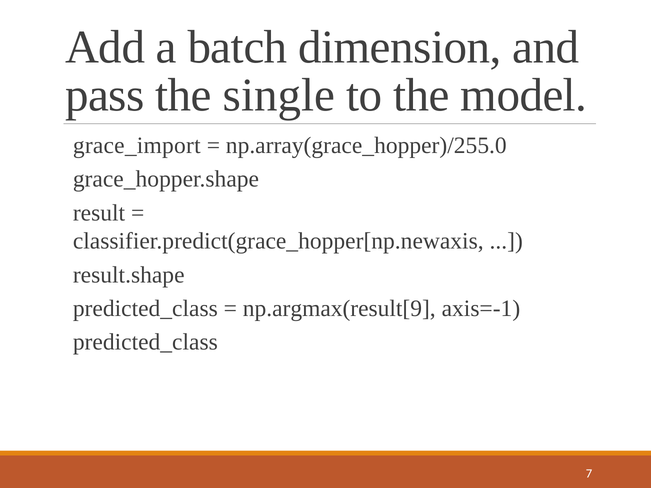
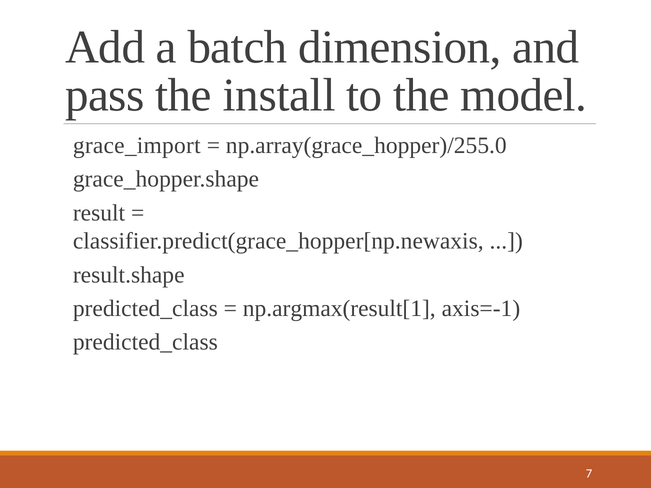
single: single -> install
np.argmax(result[9: np.argmax(result[9 -> np.argmax(result[1
